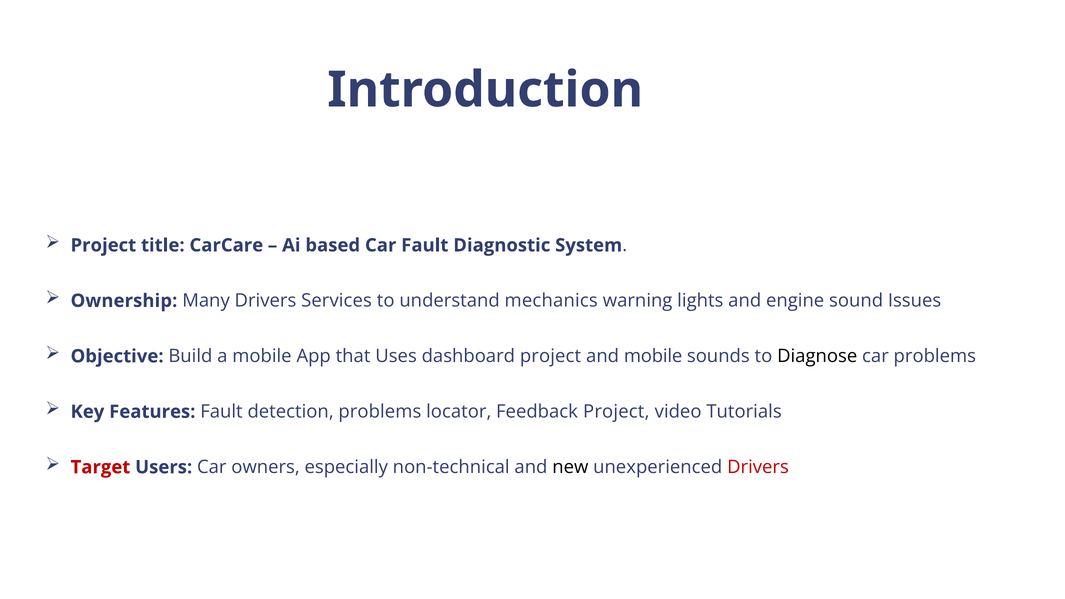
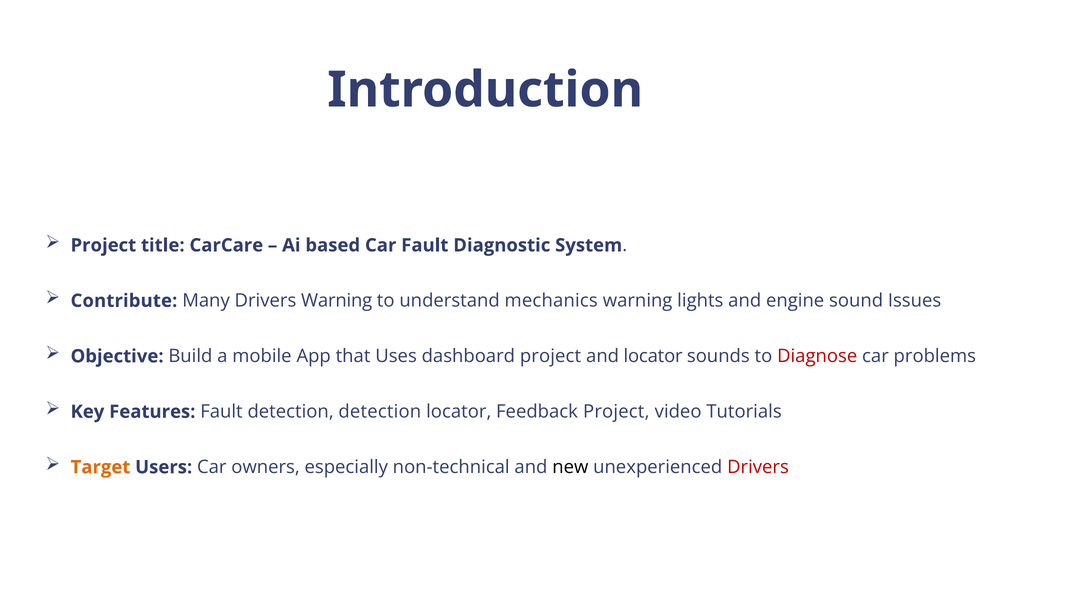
Ownership: Ownership -> Contribute
Drivers Services: Services -> Warning
and mobile: mobile -> locator
Diagnose colour: black -> red
detection problems: problems -> detection
Target colour: red -> orange
